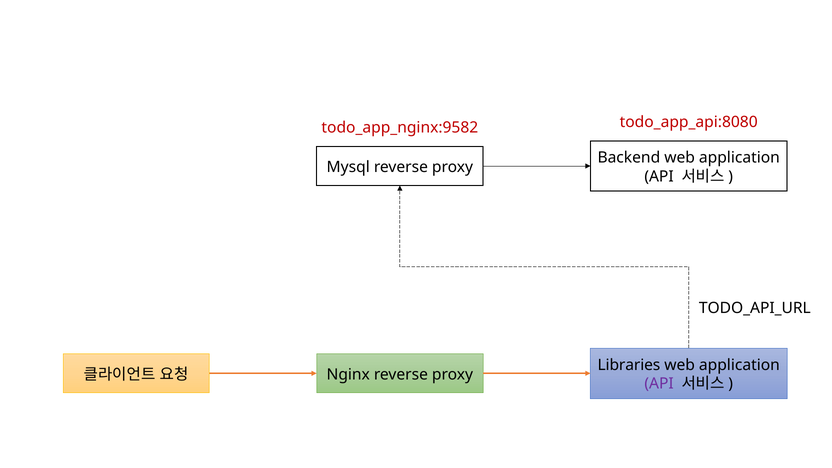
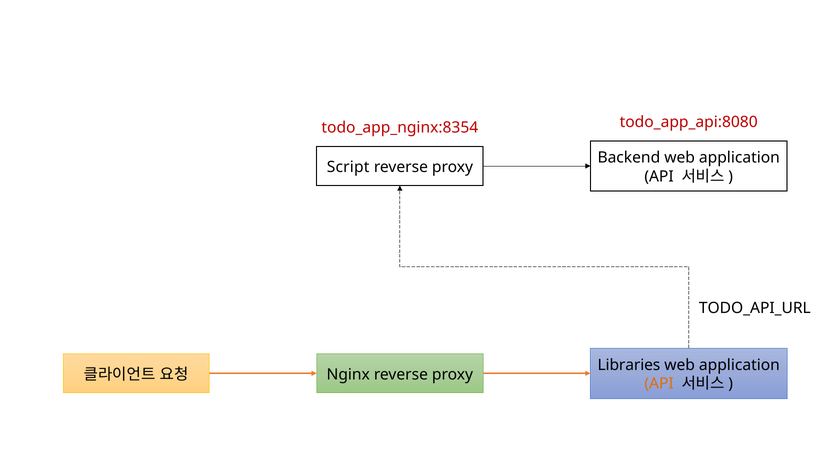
todo_app_nginx:9582: todo_app_nginx:9582 -> todo_app_nginx:8354
Mysql: Mysql -> Script
API at (659, 384) colour: purple -> orange
